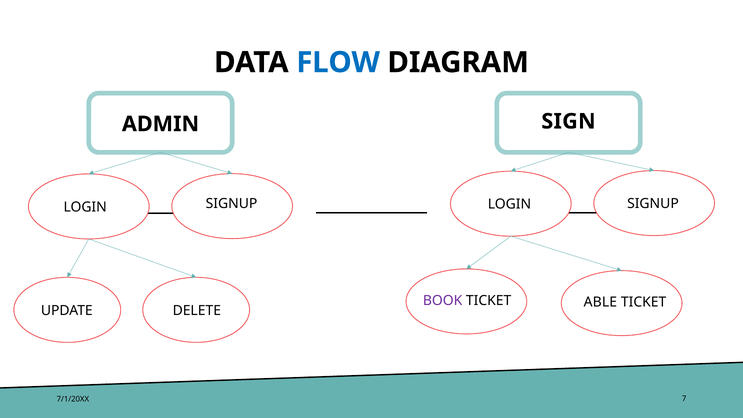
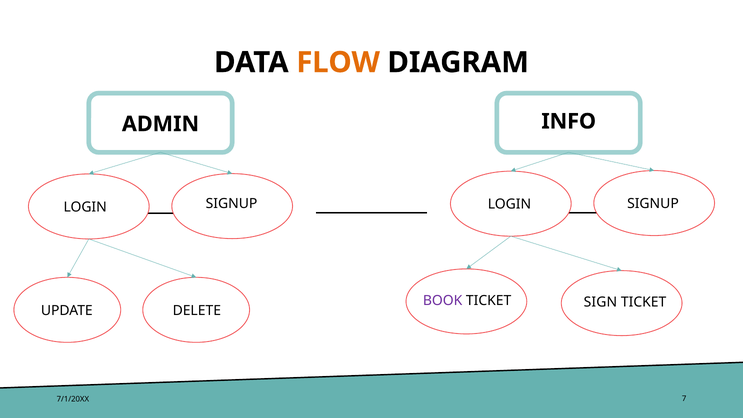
FLOW colour: blue -> orange
SIGN: SIGN -> INFO
ABLE: ABLE -> SIGN
